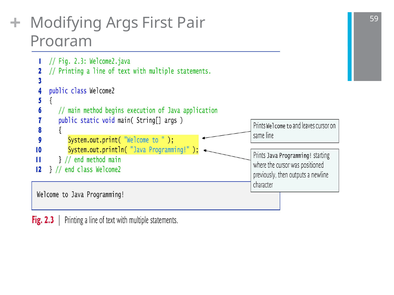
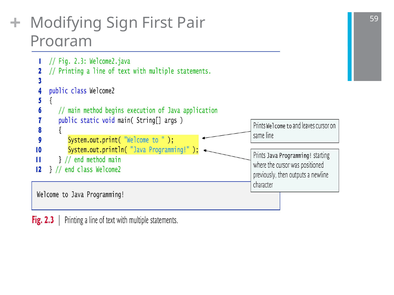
Args: Args -> Sign
